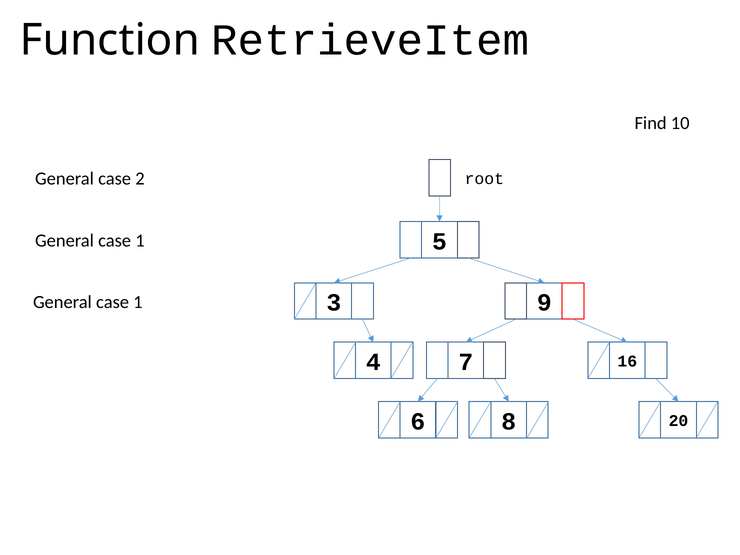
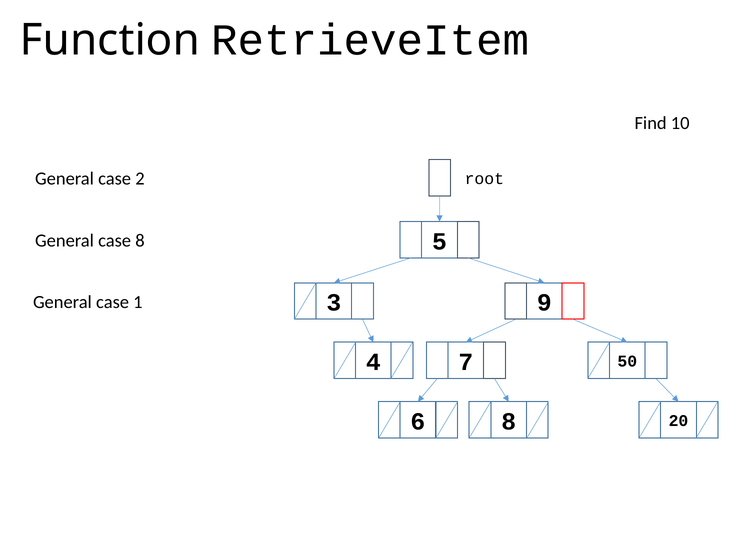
1 at (140, 241): 1 -> 8
16: 16 -> 50
